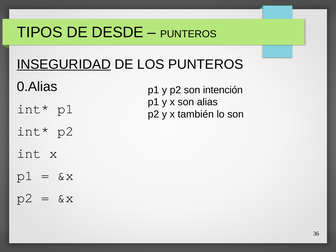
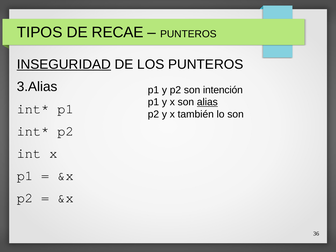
DESDE: DESDE -> RECAE
0.Alias: 0.Alias -> 3.Alias
alias underline: none -> present
